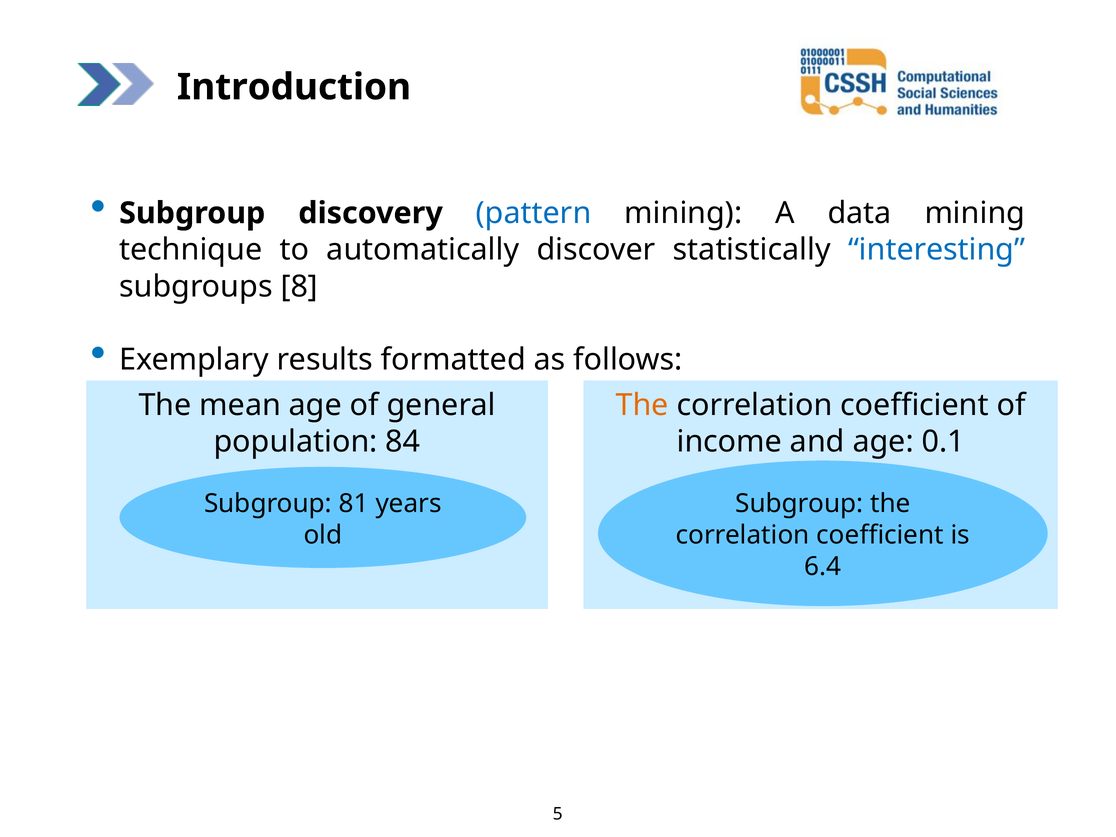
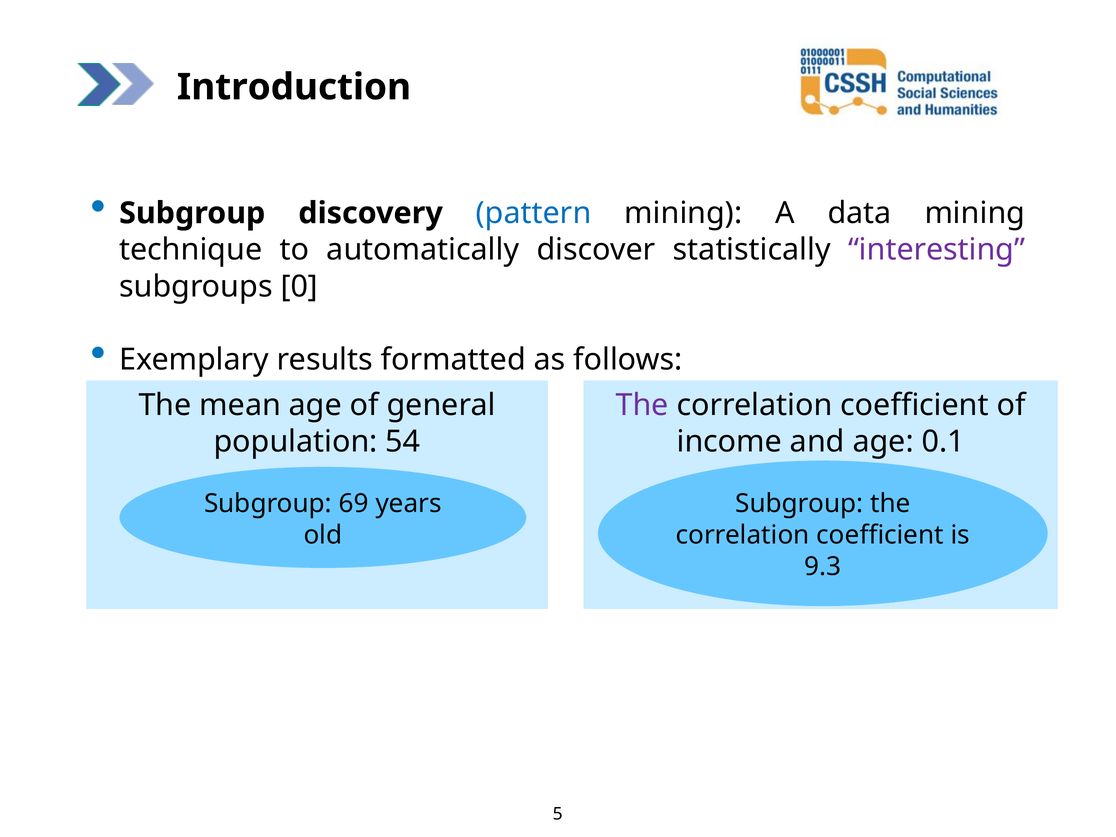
interesting colour: blue -> purple
8: 8 -> 0
The at (642, 405) colour: orange -> purple
84: 84 -> 54
81: 81 -> 69
6.4: 6.4 -> 9.3
